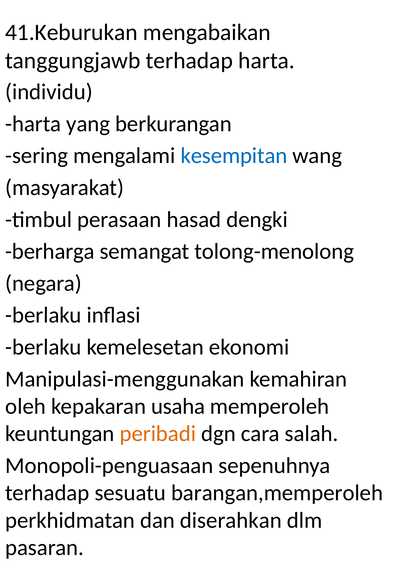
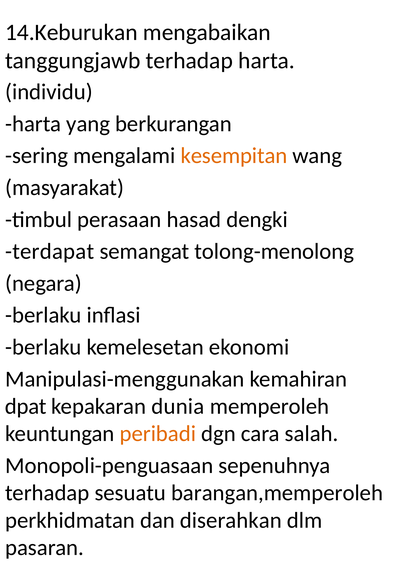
41.Keburukan: 41.Keburukan -> 14.Keburukan
kesempitan colour: blue -> orange
berharga: berharga -> terdapat
oleh: oleh -> dpat
usaha: usaha -> dunia
